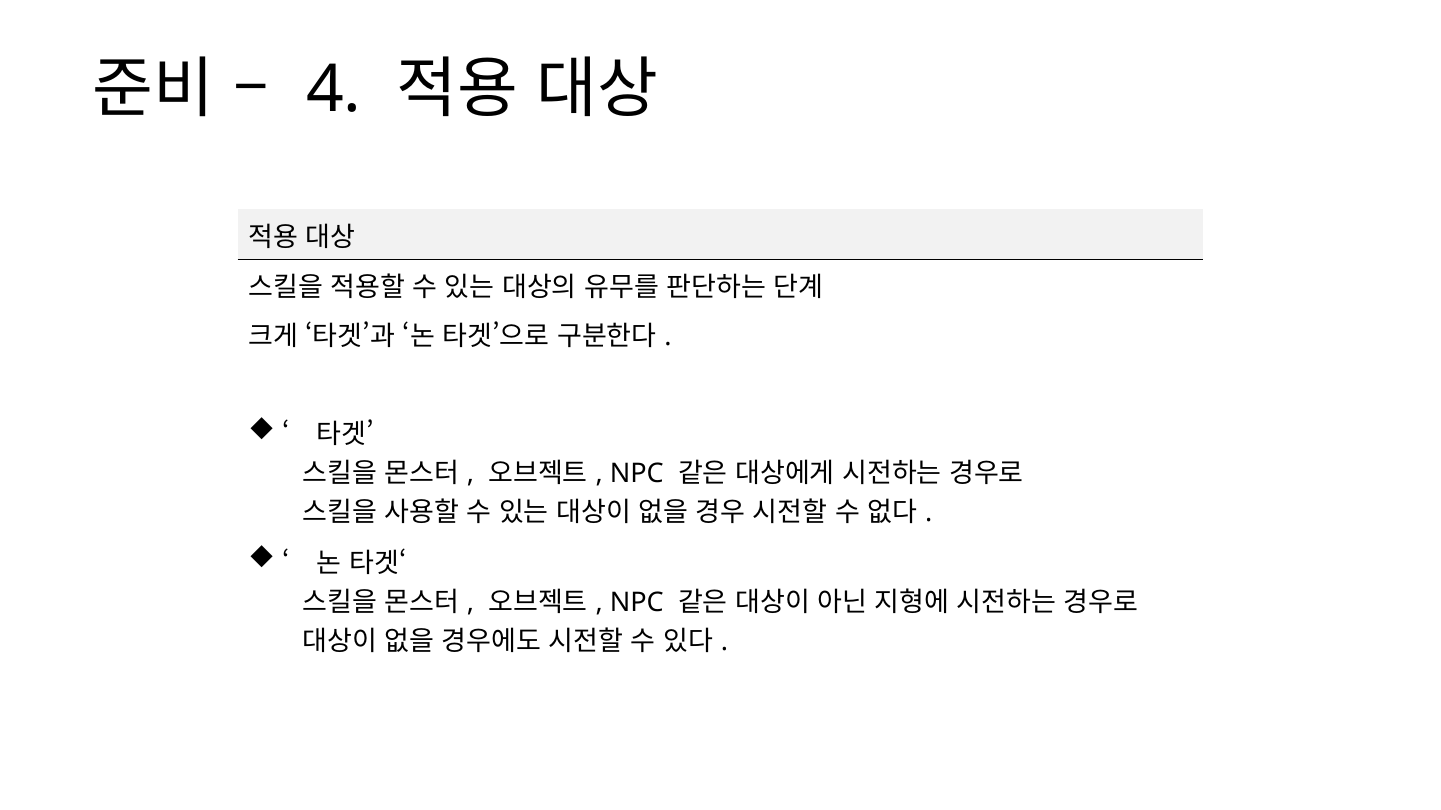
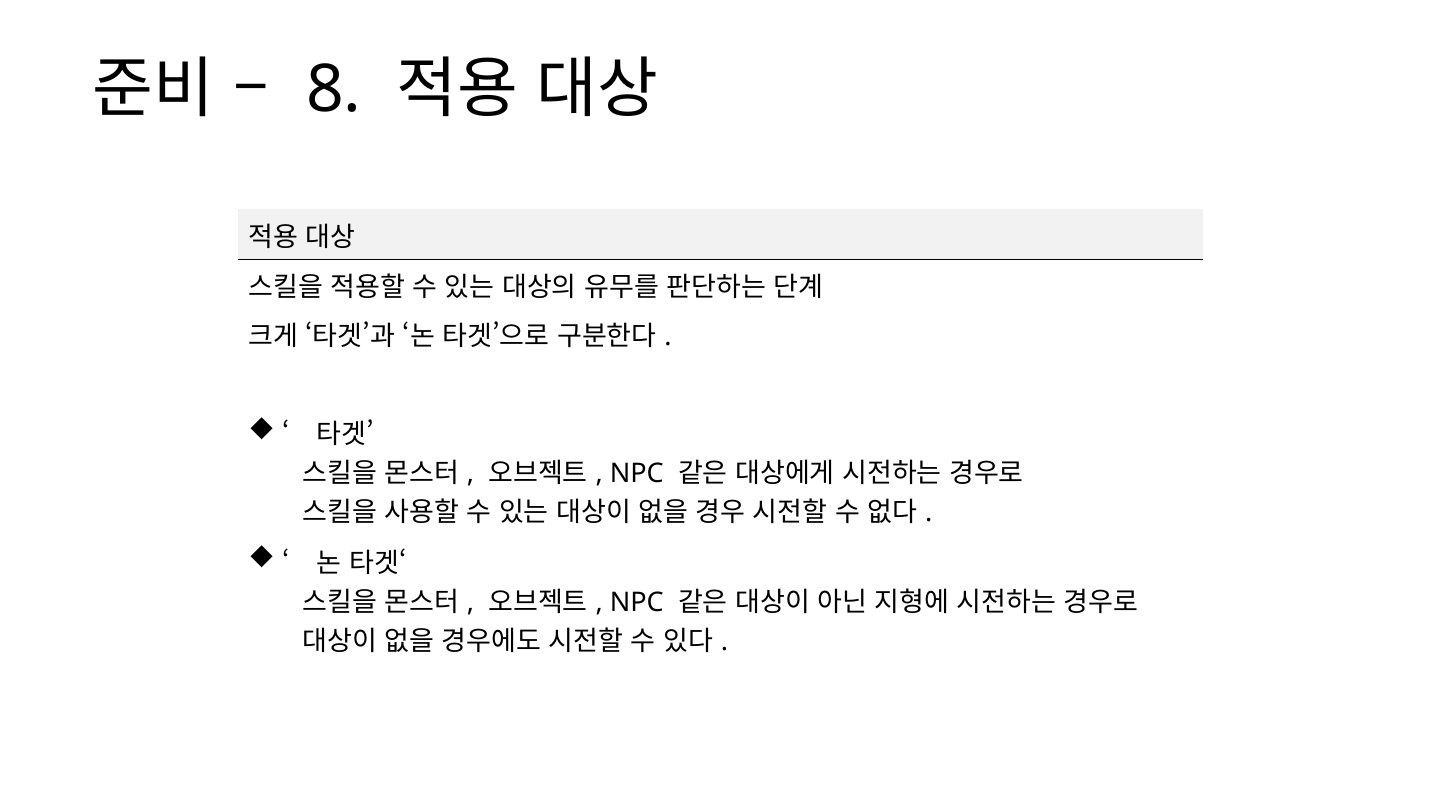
4: 4 -> 8
